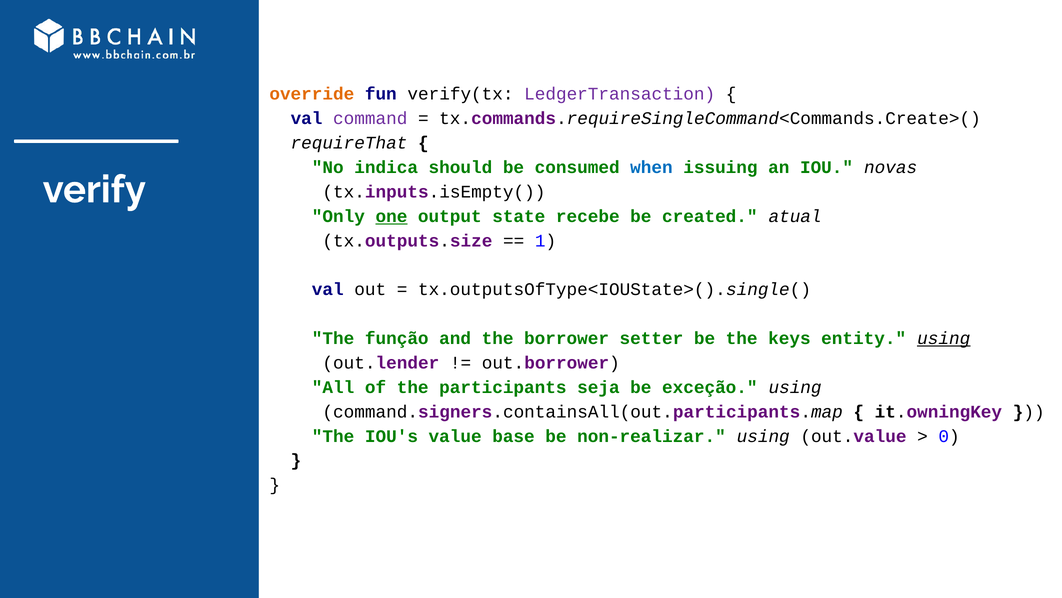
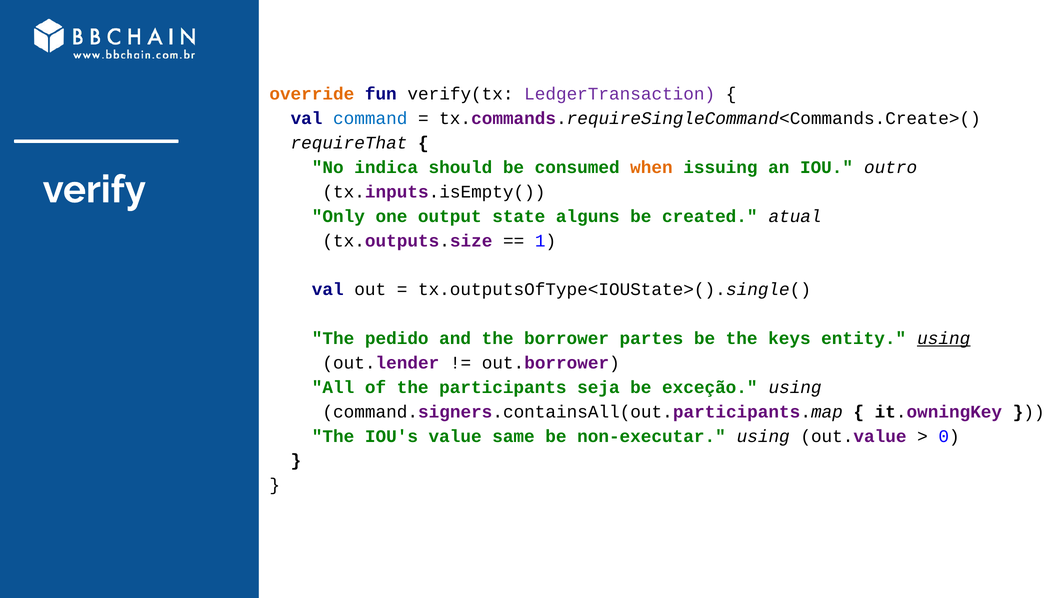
command colour: purple -> blue
when colour: blue -> orange
novas: novas -> outro
one underline: present -> none
recebe: recebe -> alguns
função: função -> pedido
setter: setter -> partes
base: base -> same
non-realizar: non-realizar -> non-executar
